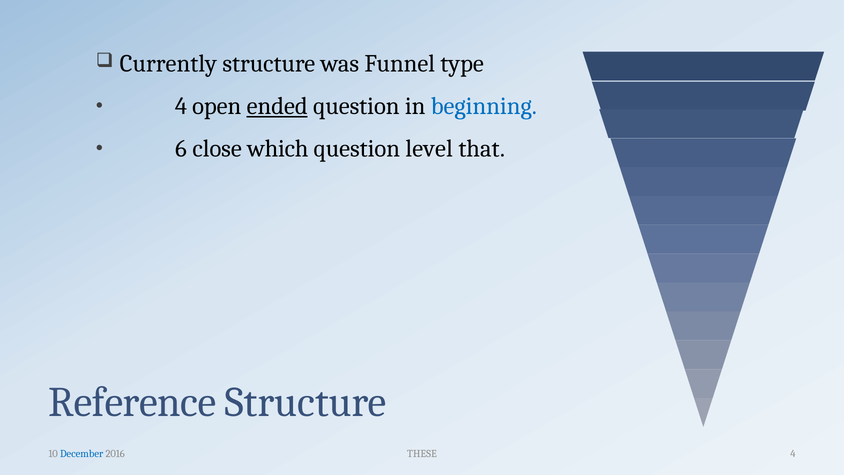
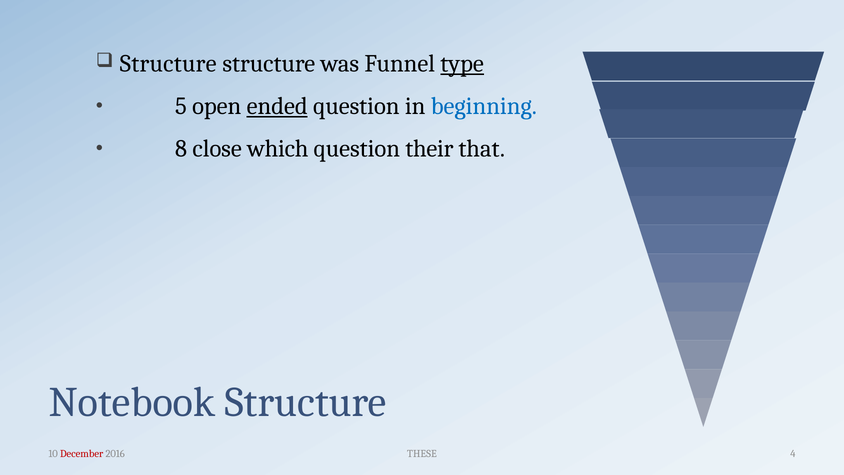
Currently at (168, 64): Currently -> Structure
type underline: none -> present
4 at (181, 106): 4 -> 5
6: 6 -> 8
level: level -> their
Reference: Reference -> Notebook
December colour: blue -> red
